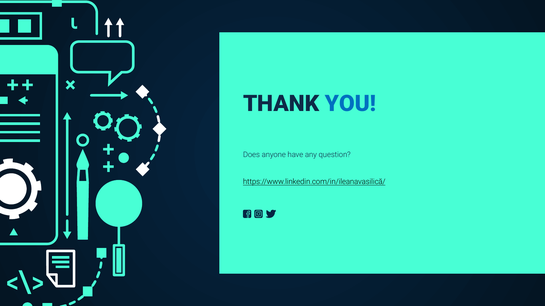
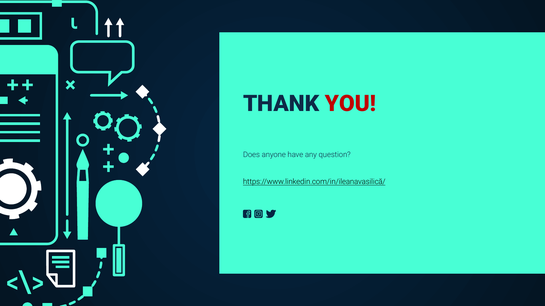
YOU colour: blue -> red
